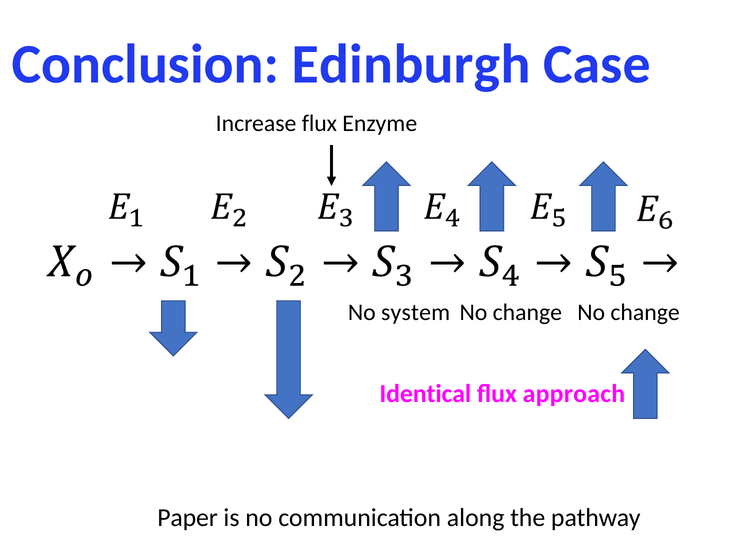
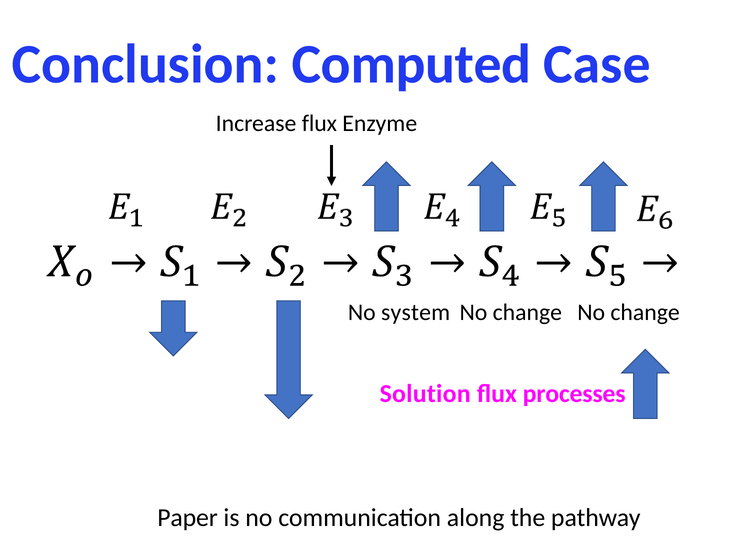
Edinburgh: Edinburgh -> Computed
Identical: Identical -> Solution
approach: approach -> processes
